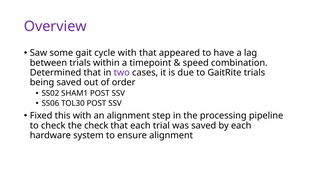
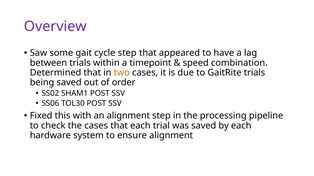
cycle with: with -> step
two colour: purple -> orange
the check: check -> cases
